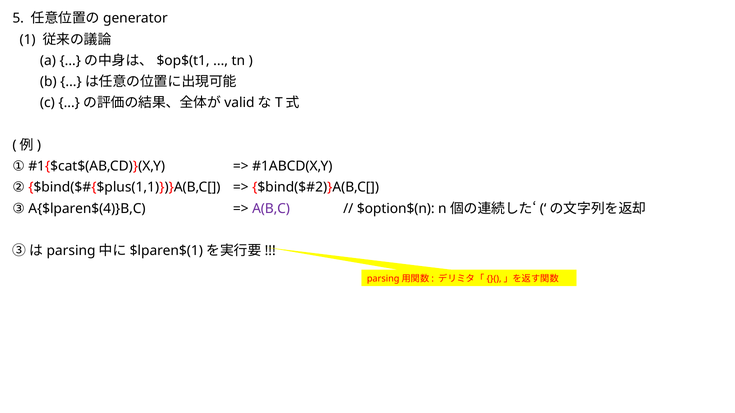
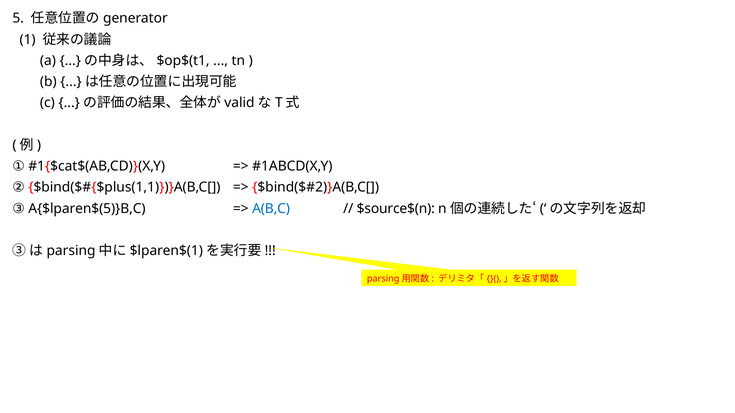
A{$lparen$(4)}B,C: A{$lparen$(4)}B,C -> A{$lparen$(5)}B,C
A(B,C colour: purple -> blue
$option$(n: $option$(n -> $source$(n
